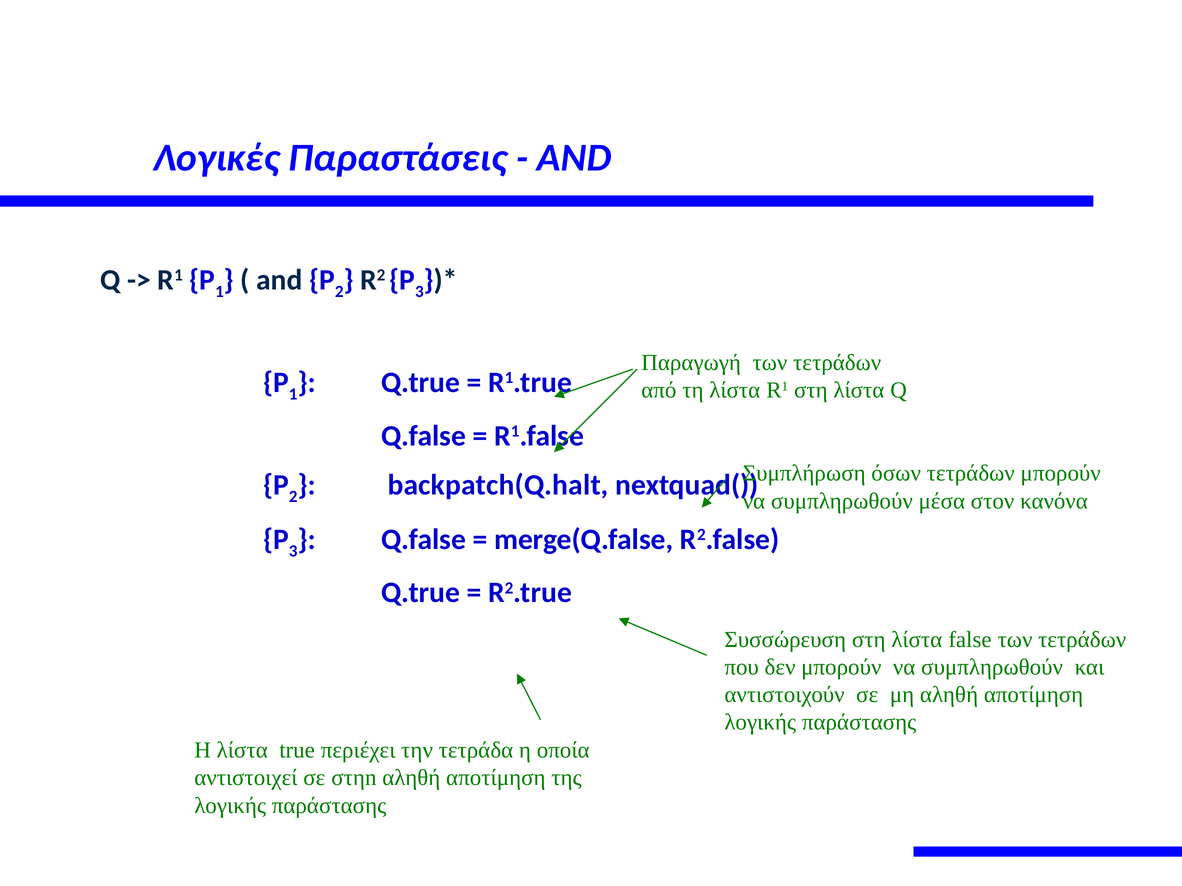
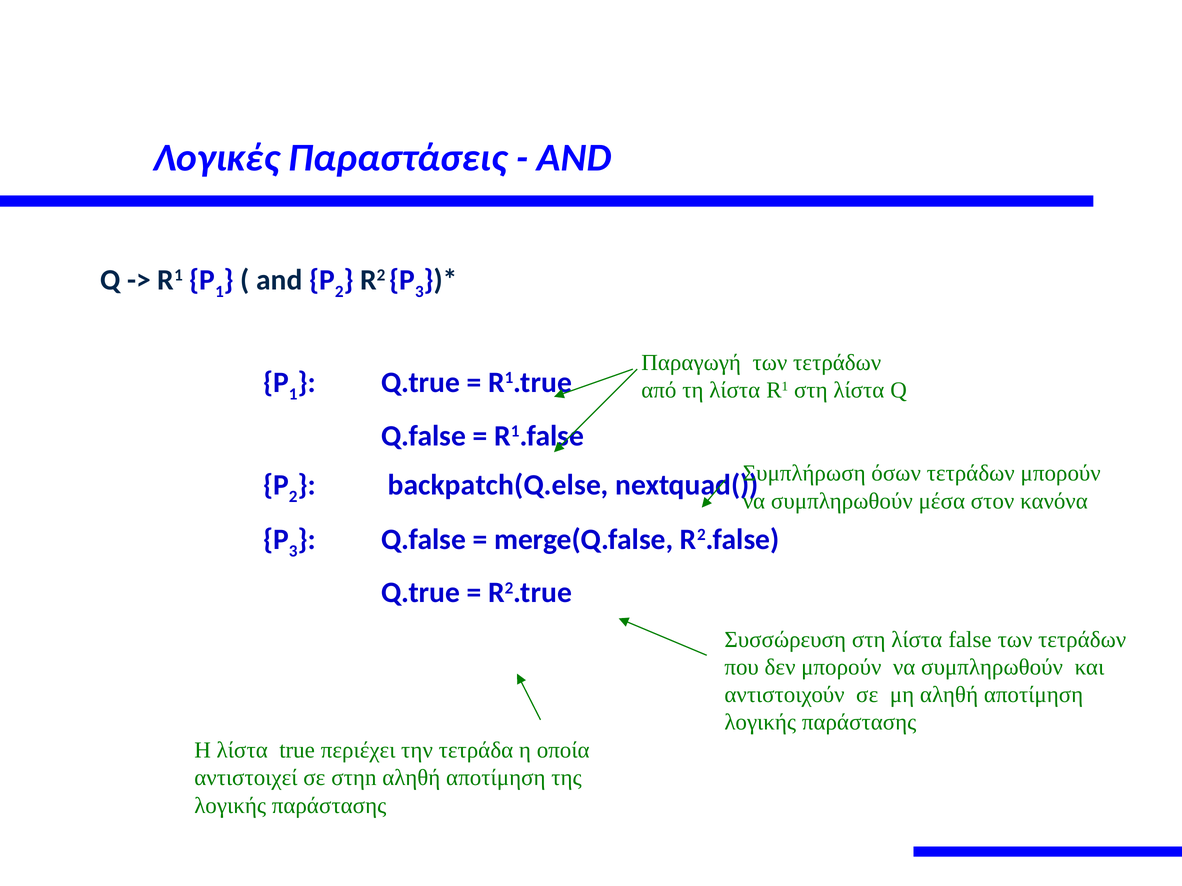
backpatch(Q.halt: backpatch(Q.halt -> backpatch(Q.else
